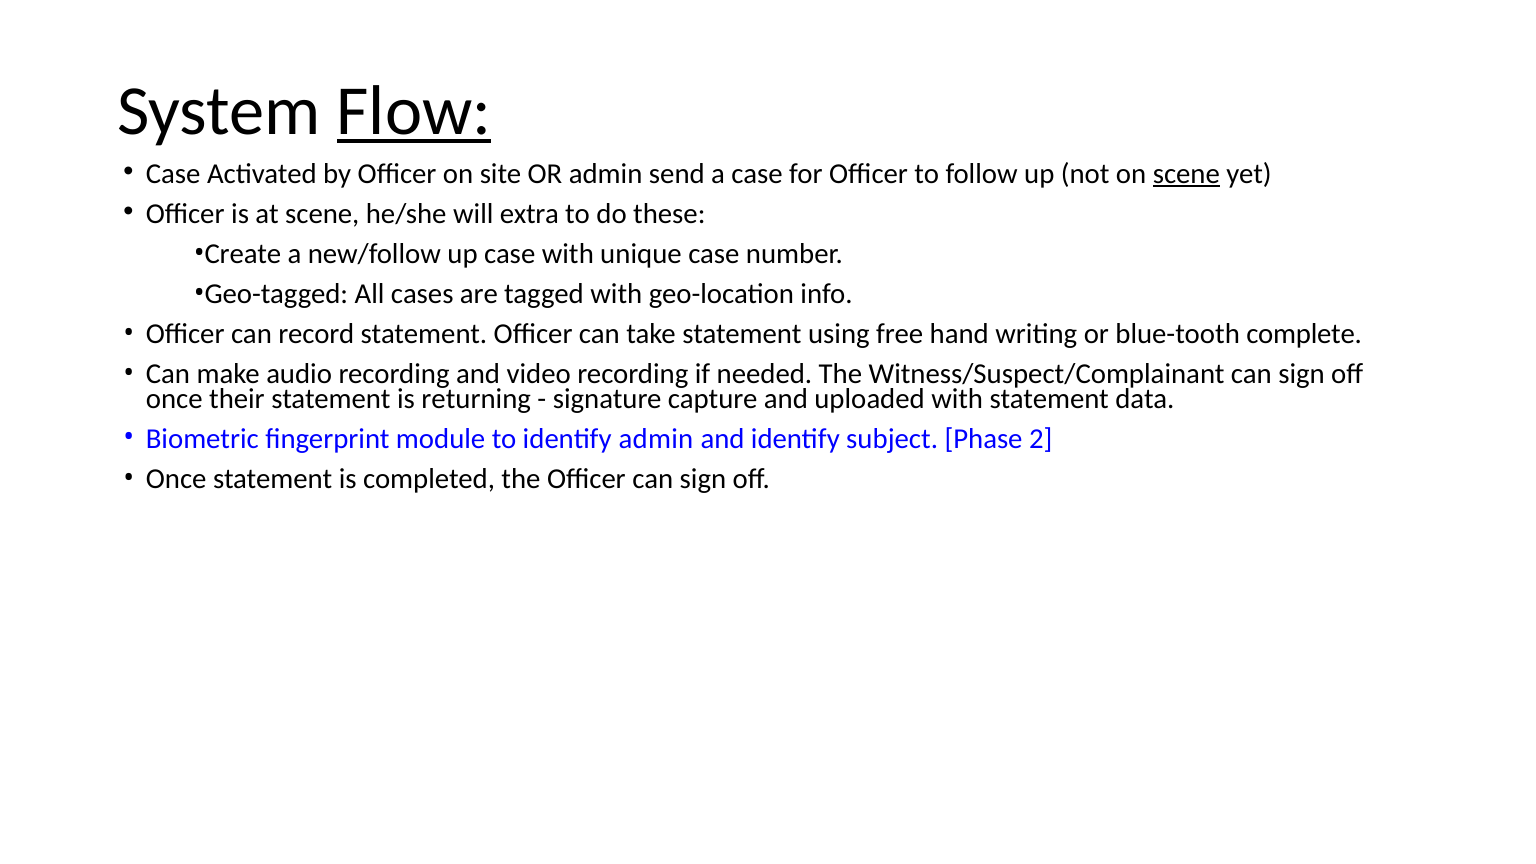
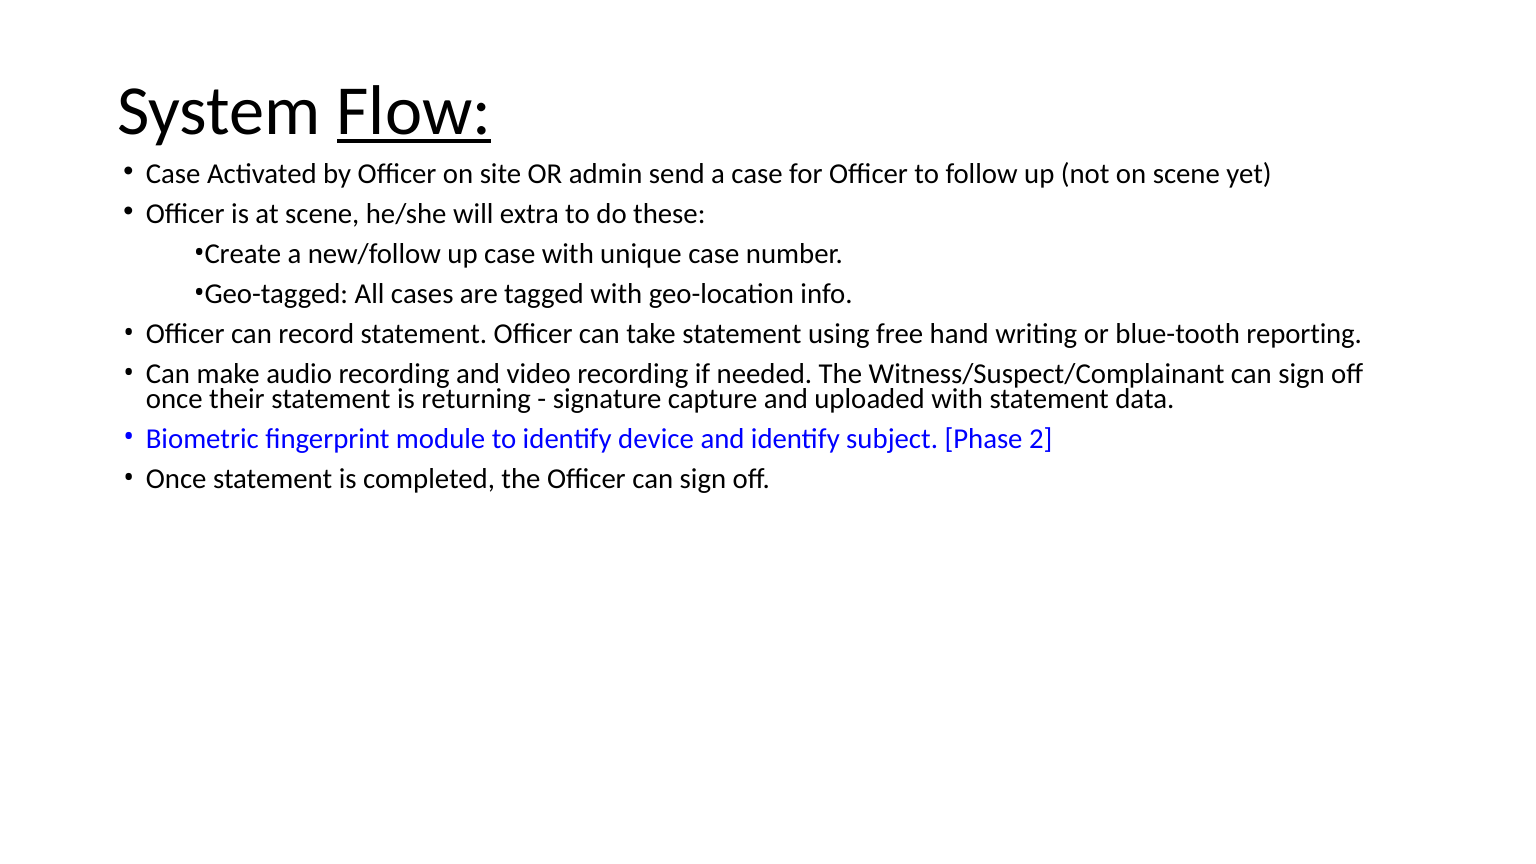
scene at (1186, 173) underline: present -> none
complete: complete -> reporting
identify admin: admin -> device
